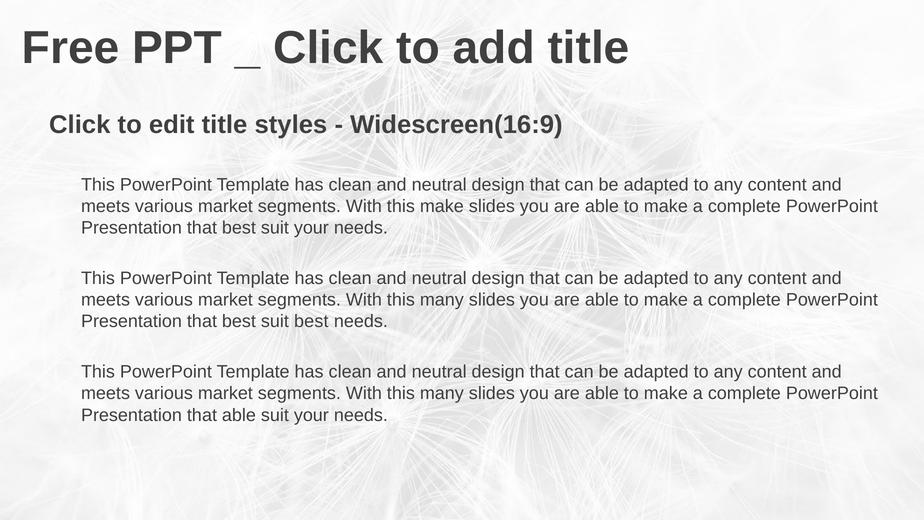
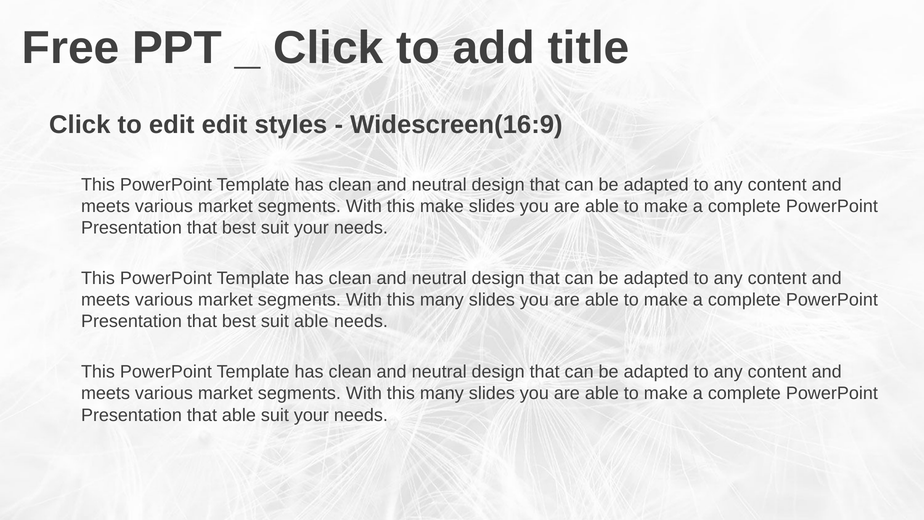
edit title: title -> edit
suit best: best -> able
